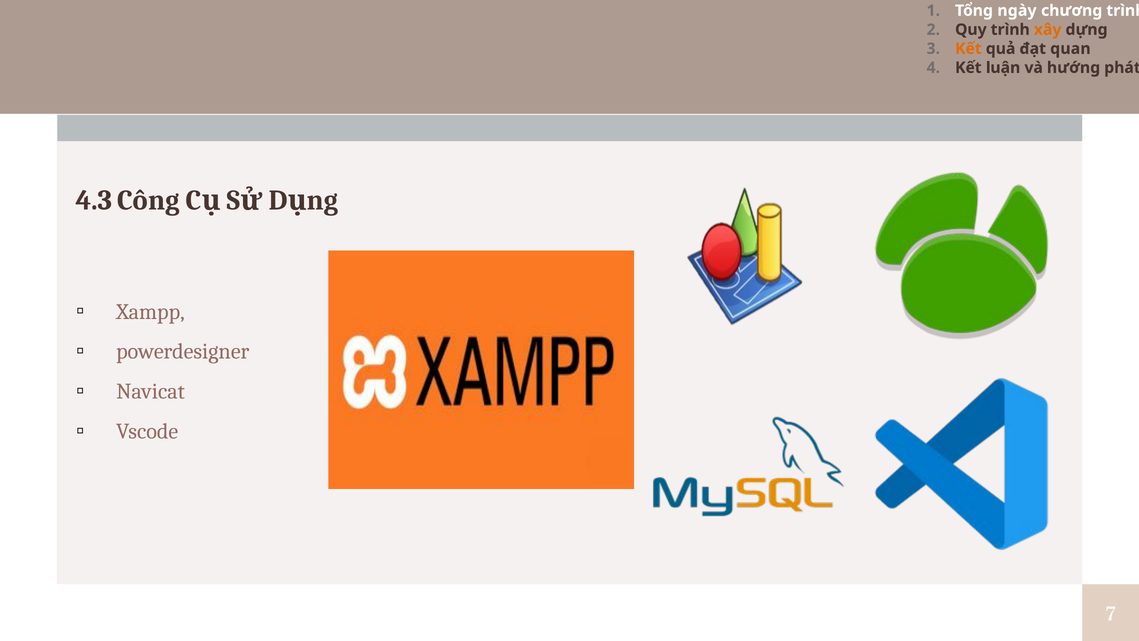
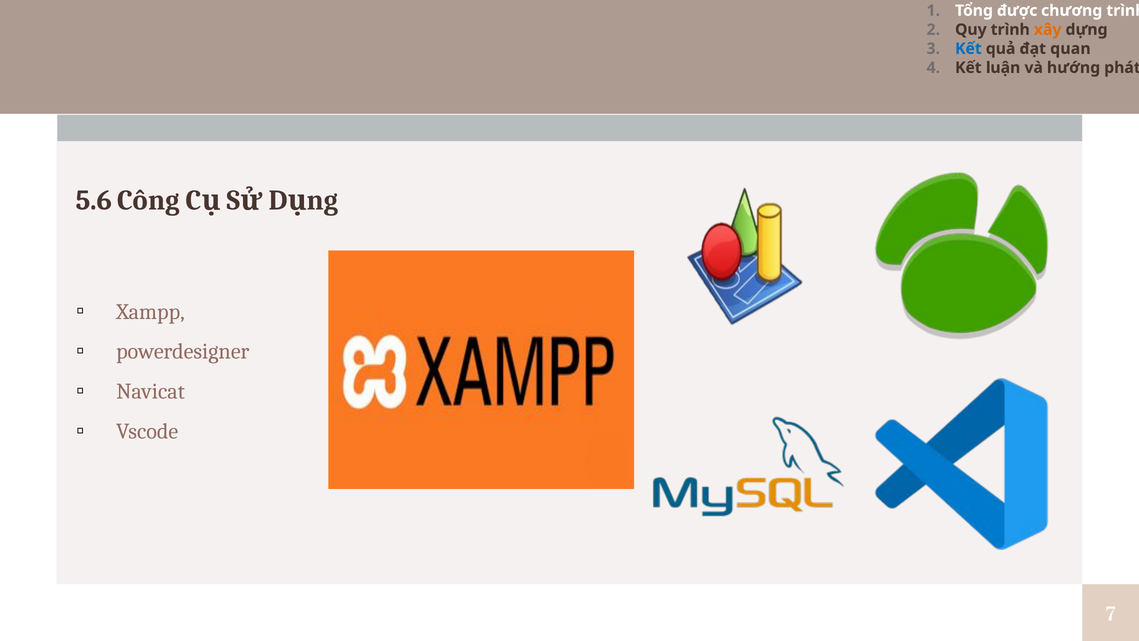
ngày: ngày -> được
Kết at (968, 49) colour: orange -> blue
4.3: 4.3 -> 5.6
